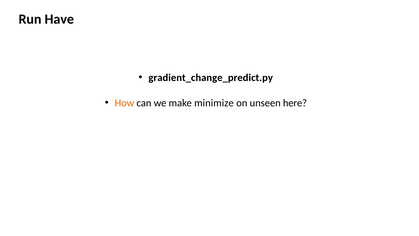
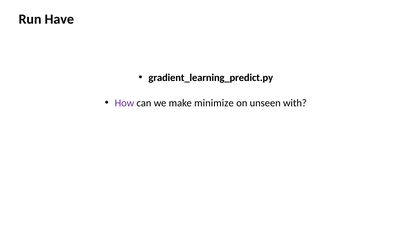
gradient_change_predict.py: gradient_change_predict.py -> gradient_learning_predict.py
How colour: orange -> purple
here: here -> with
